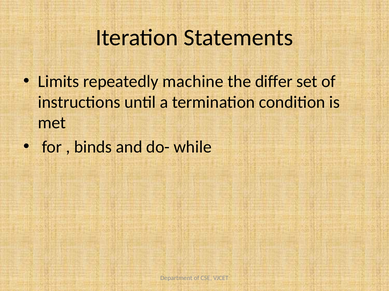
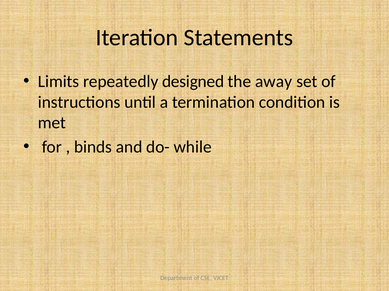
machine: machine -> designed
differ: differ -> away
